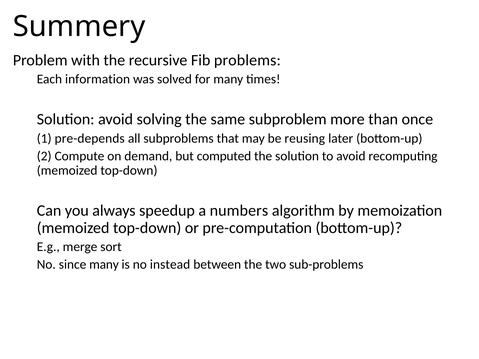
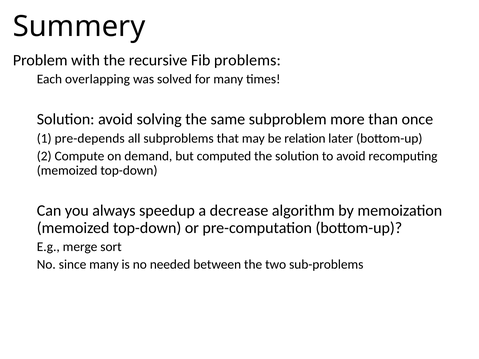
information: information -> overlapping
reusing: reusing -> relation
numbers: numbers -> decrease
instead: instead -> needed
